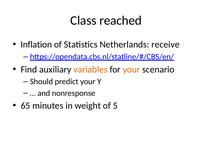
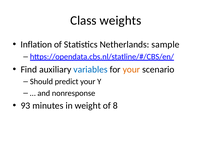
reached: reached -> weights
receive: receive -> sample
variables colour: orange -> blue
65: 65 -> 93
5: 5 -> 8
